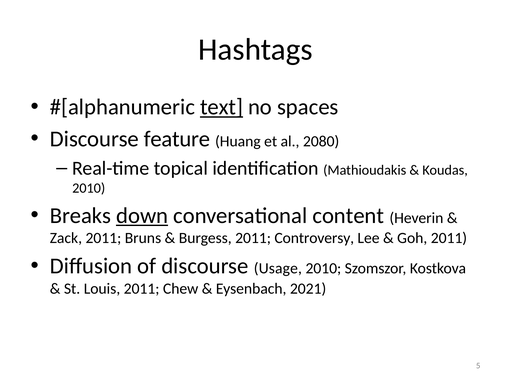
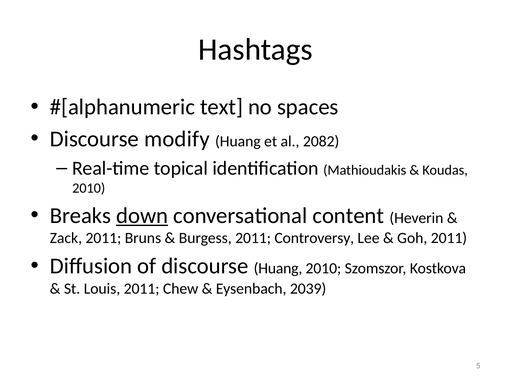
text underline: present -> none
feature: feature -> modify
2080: 2080 -> 2082
discourse Usage: Usage -> Huang
2021: 2021 -> 2039
